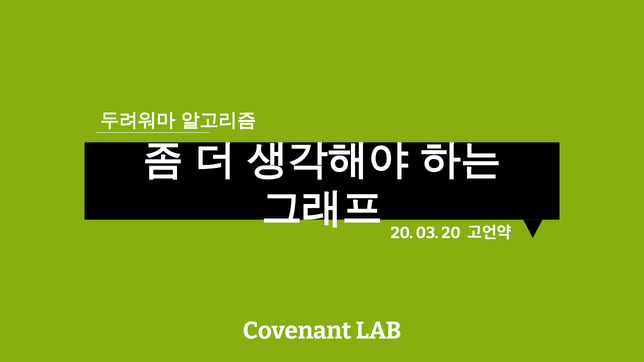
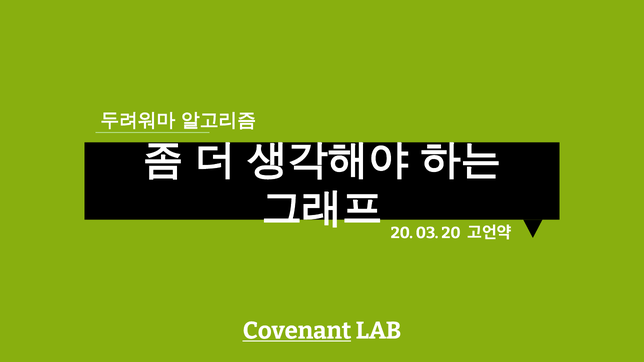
Covenant underline: none -> present
